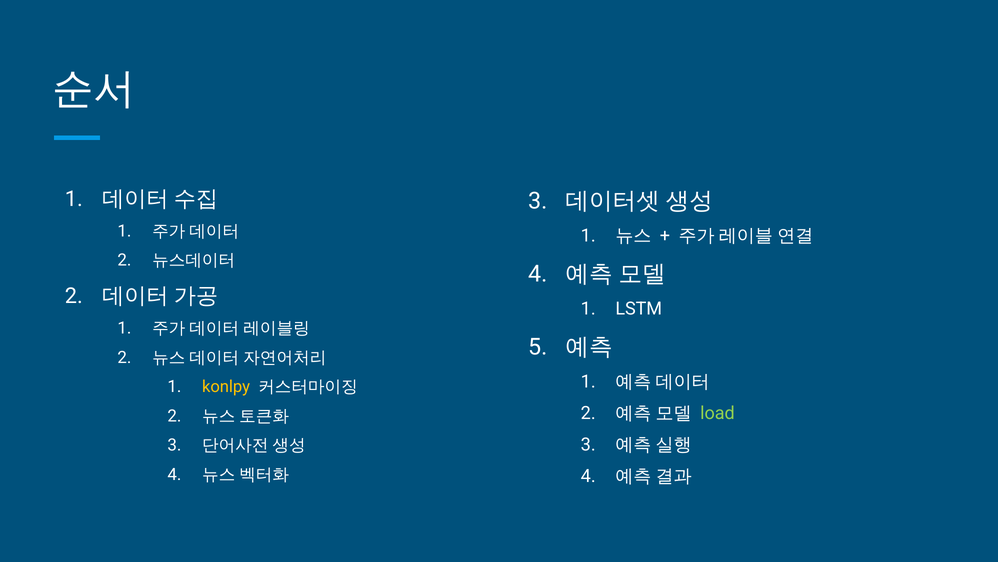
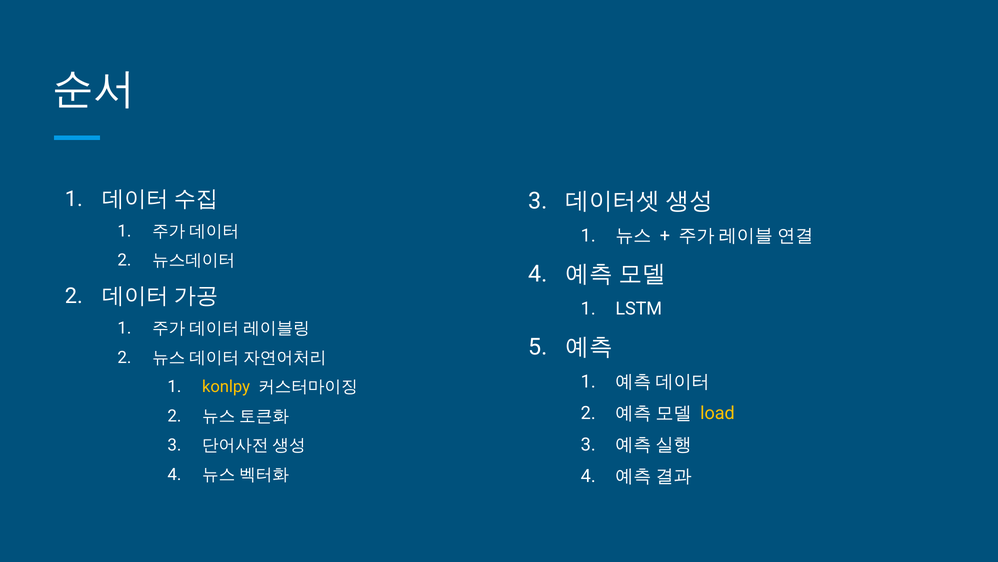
load colour: light green -> yellow
